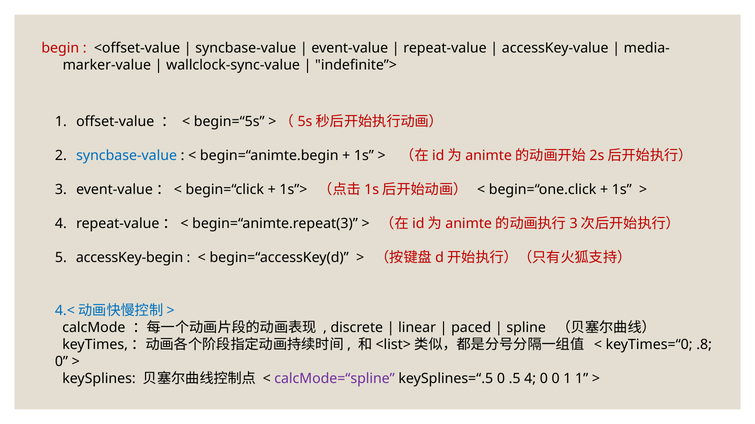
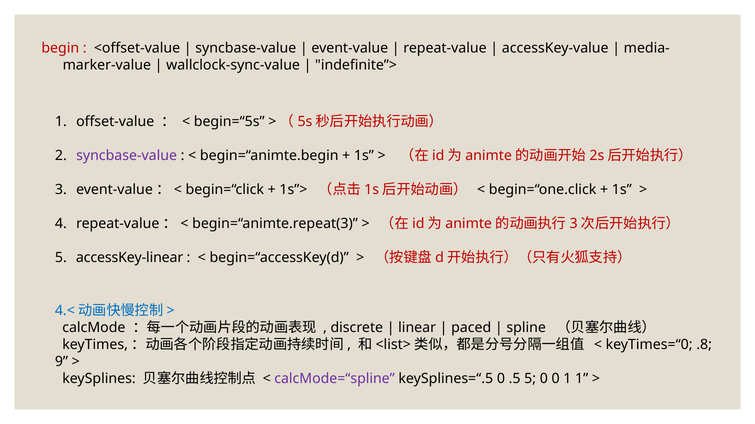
syncbase-value at (127, 156) colour: blue -> purple
accessKey-begin: accessKey-begin -> accessKey-linear
0 at (62, 362): 0 -> 9
.5 4: 4 -> 5
